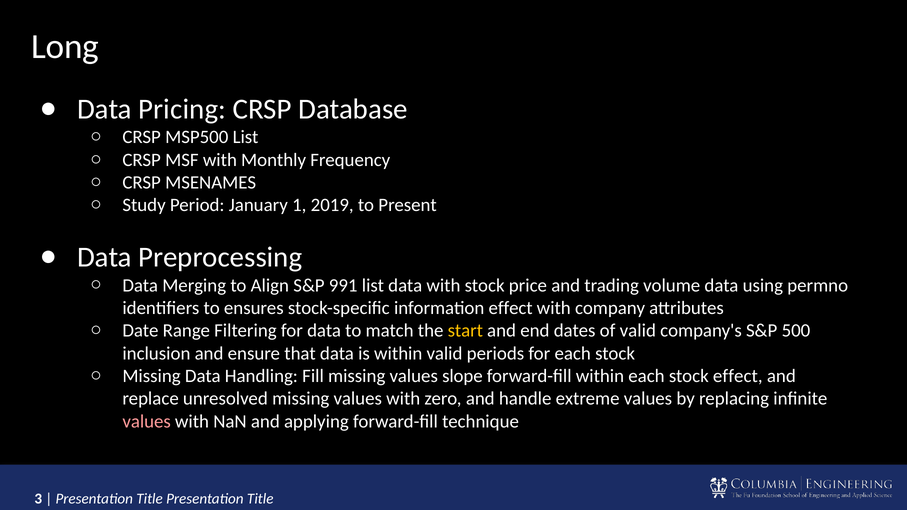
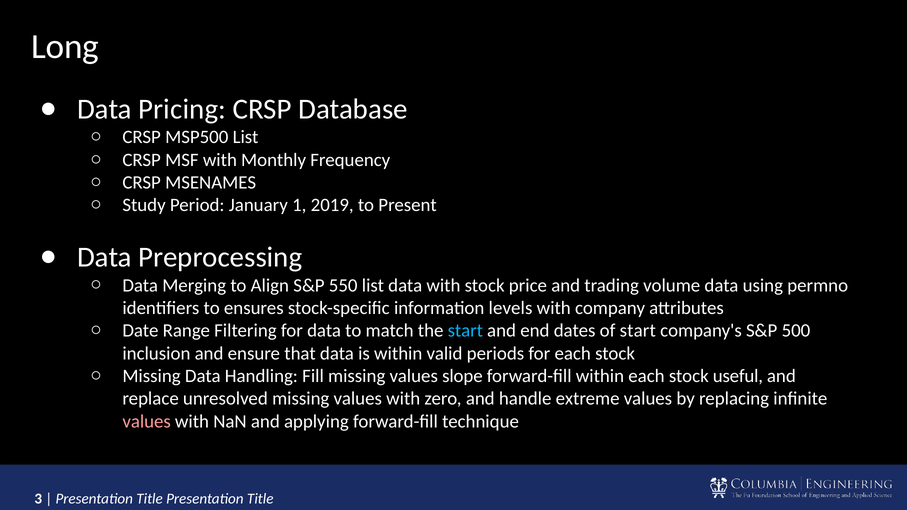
991: 991 -> 550
information effect: effect -> levels
start at (465, 331) colour: yellow -> light blue
of valid: valid -> start
stock effect: effect -> useful
